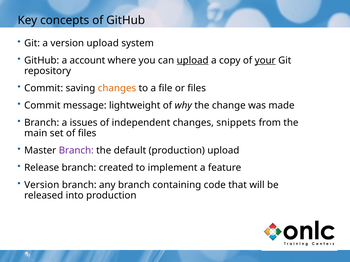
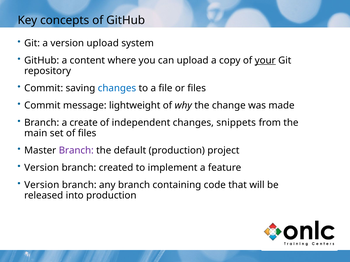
account: account -> content
upload at (193, 60) underline: present -> none
changes at (117, 88) colour: orange -> blue
issues: issues -> create
production upload: upload -> project
Release at (42, 168): Release -> Version
